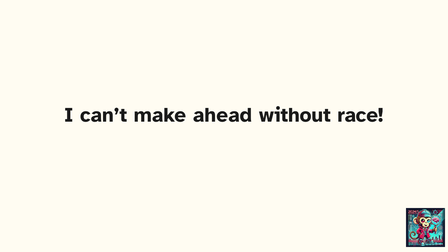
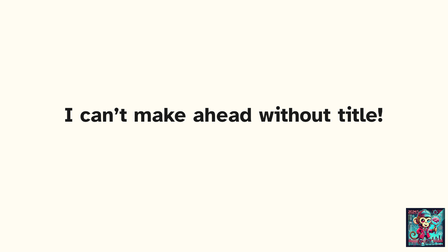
race: race -> title
